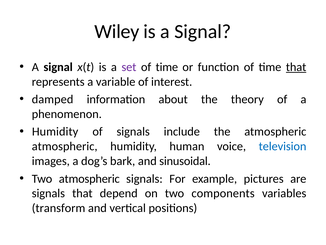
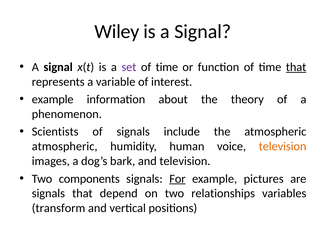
damped at (53, 99): damped -> example
Humidity at (55, 131): Humidity -> Scientists
television at (283, 146) colour: blue -> orange
and sinusoidal: sinusoidal -> television
Two atmospheric: atmospheric -> components
For underline: none -> present
components: components -> relationships
